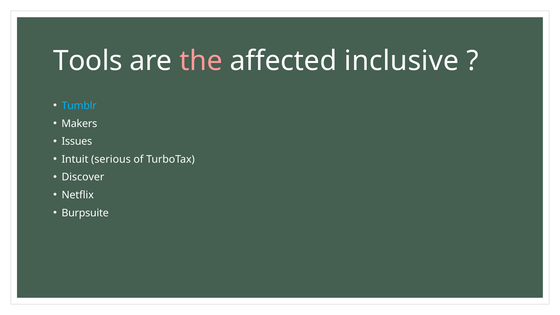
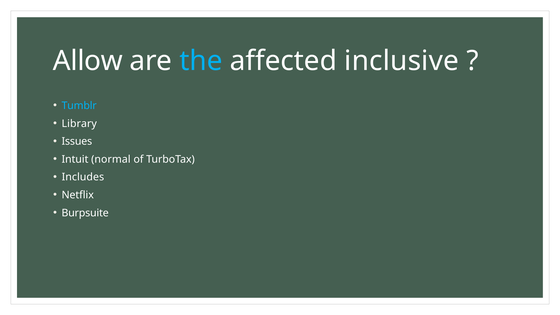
Tools: Tools -> Allow
the colour: pink -> light blue
Makers: Makers -> Library
serious: serious -> normal
Discover: Discover -> Includes
